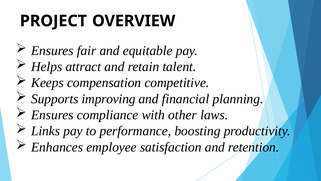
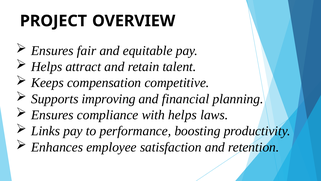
with other: other -> helps
